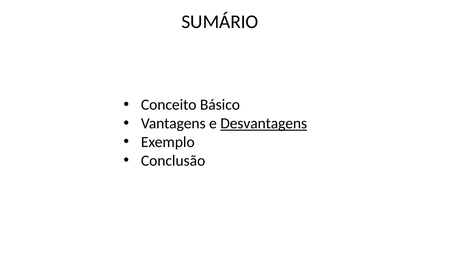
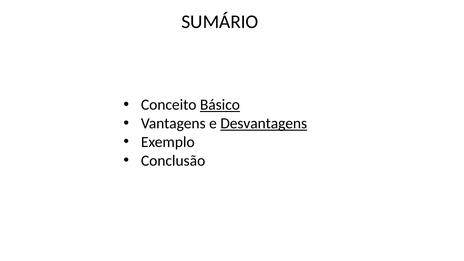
Básico underline: none -> present
